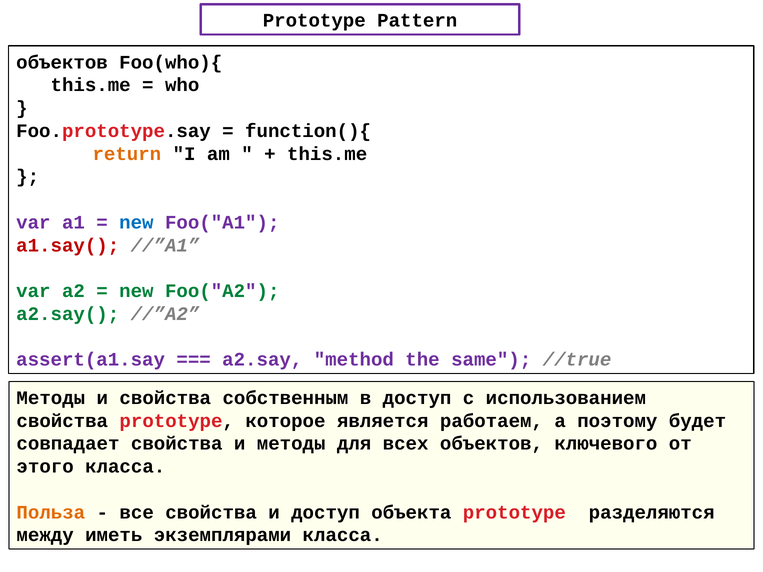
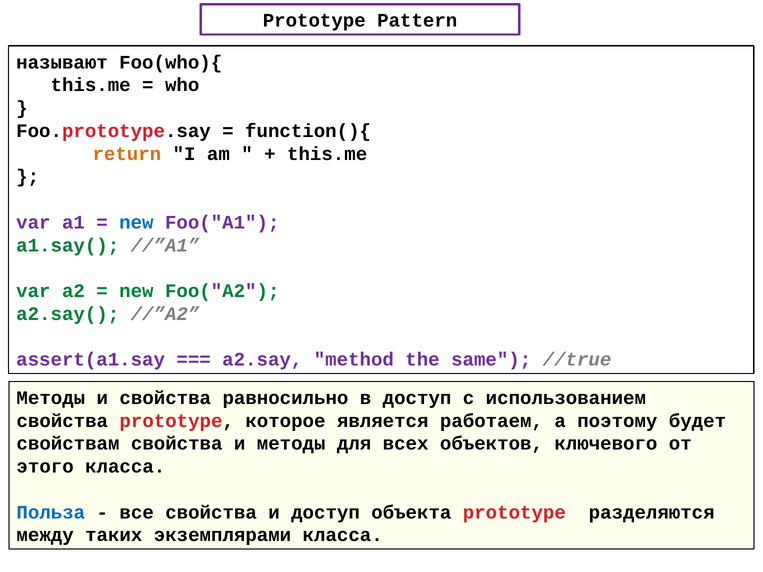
объектов at (62, 62): объектов -> называют
a1.say( colour: red -> green
собственным: собственным -> равносильно
совпадает: совпадает -> свойствам
Польза colour: orange -> blue
иметь: иметь -> таких
